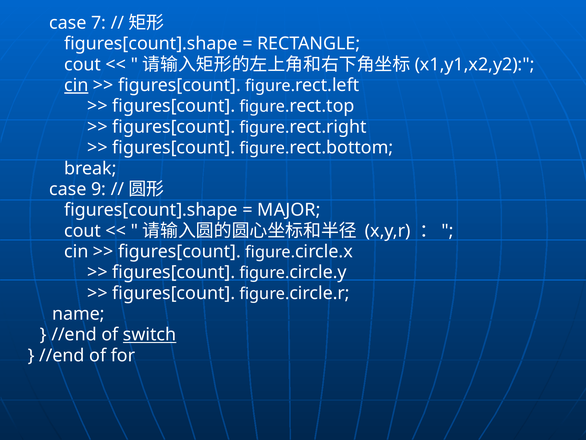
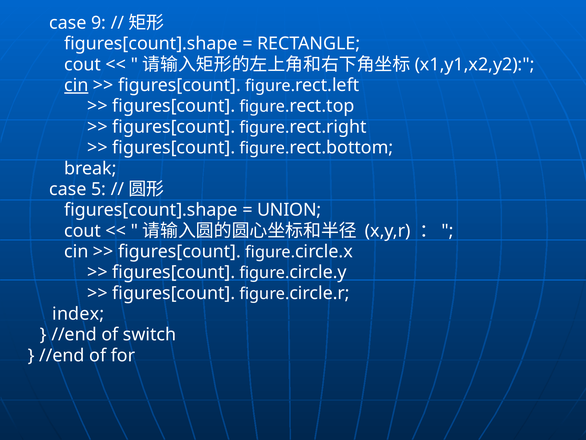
7: 7 -> 9
9: 9 -> 5
MAJOR: MAJOR -> UNION
name: name -> index
switch underline: present -> none
